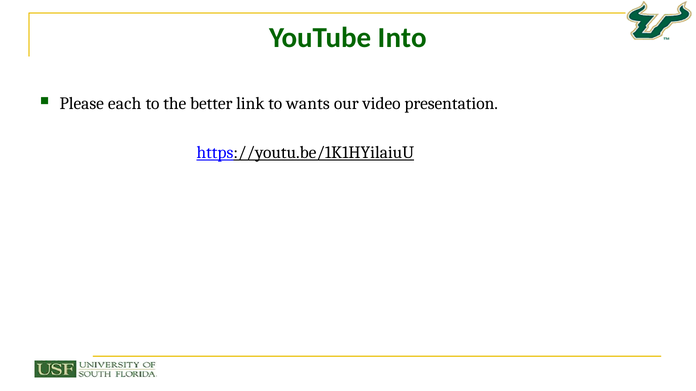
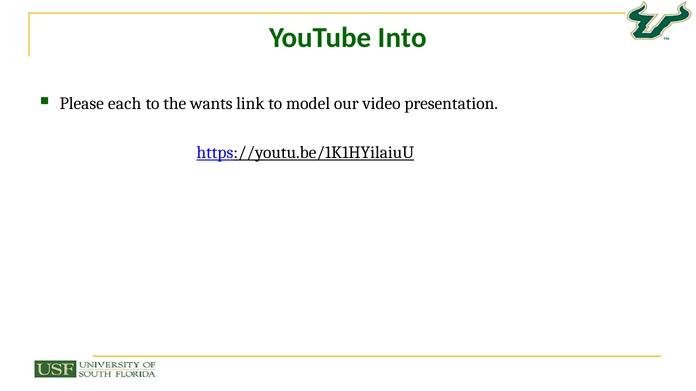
better: better -> wants
wants: wants -> model
